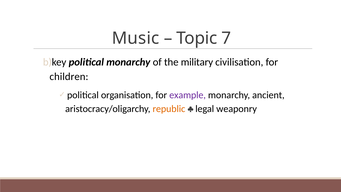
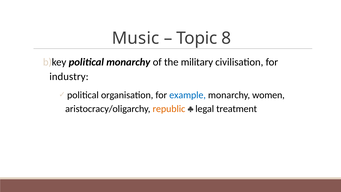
7: 7 -> 8
children: children -> industry
example colour: purple -> blue
ancient: ancient -> women
weaponry: weaponry -> treatment
